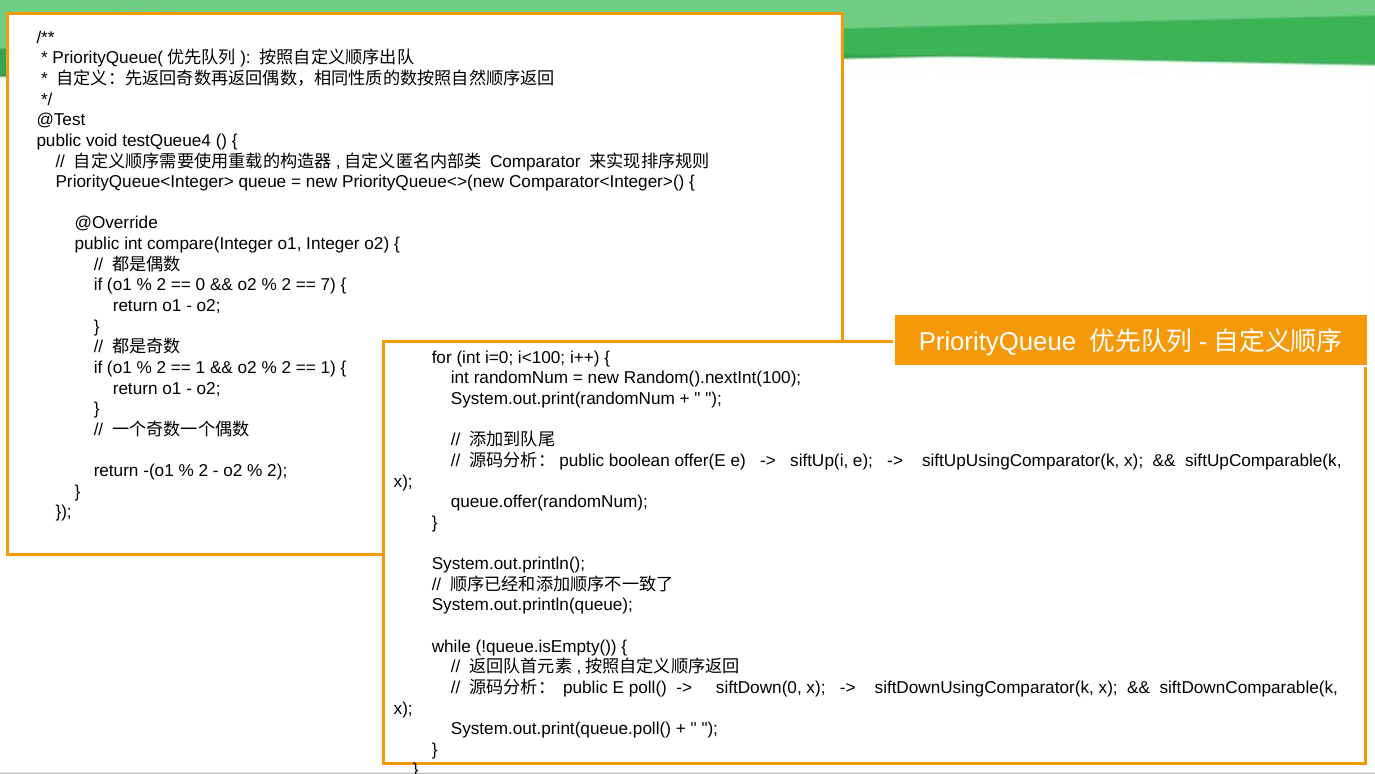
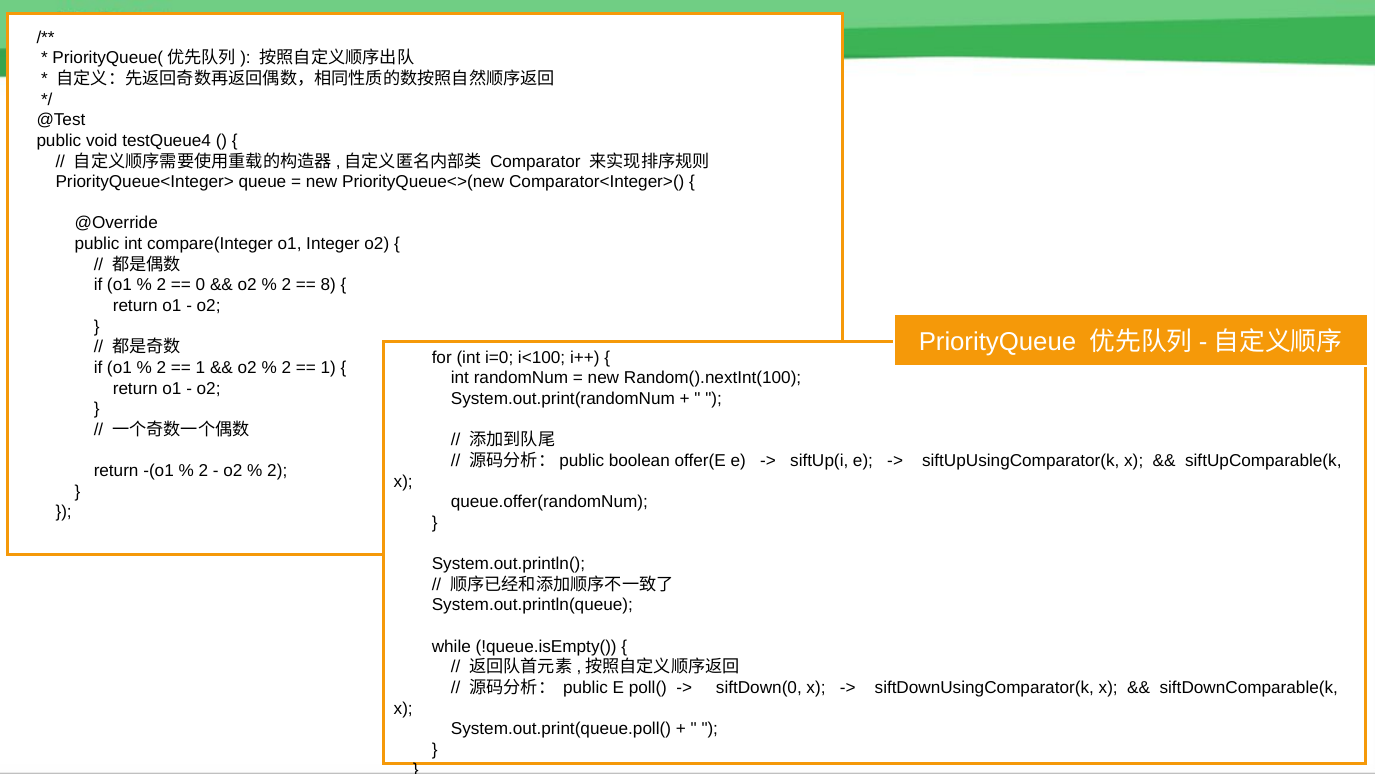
7: 7 -> 8
